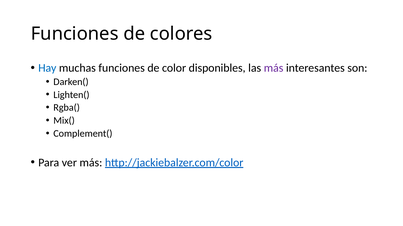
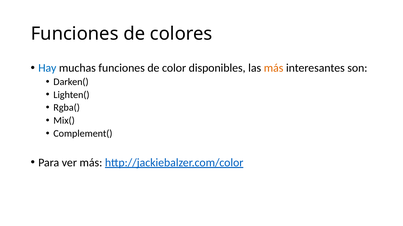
más at (274, 68) colour: purple -> orange
